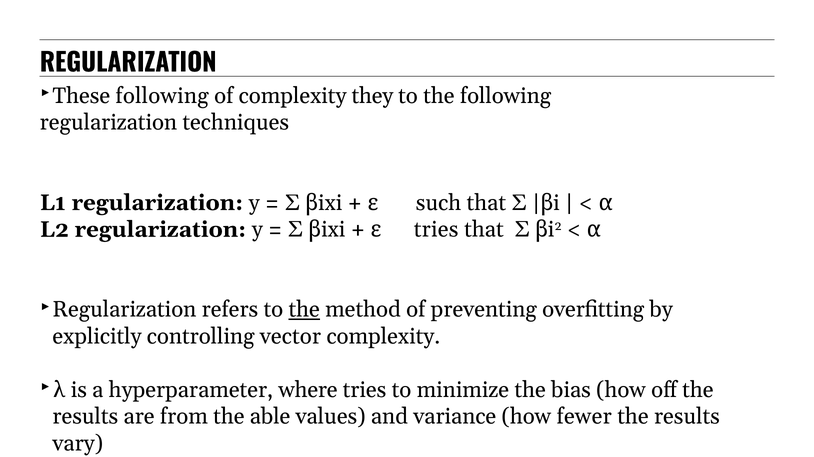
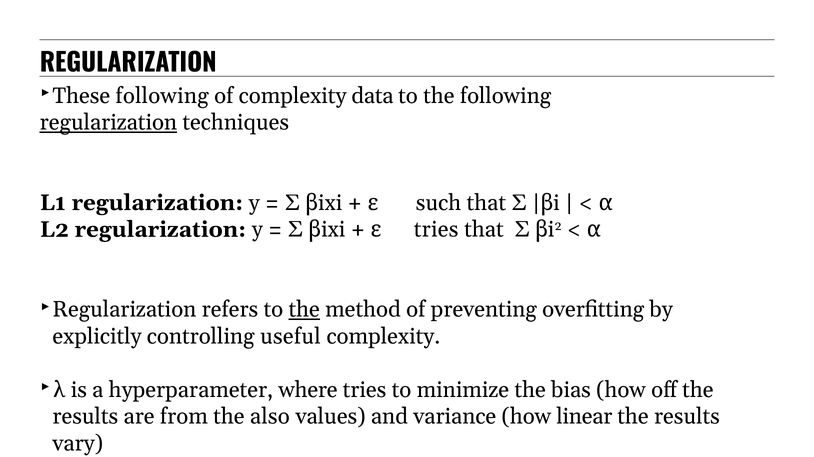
they: they -> data
regularization at (108, 123) underline: none -> present
vector: vector -> useful
able: able -> also
fewer: fewer -> linear
